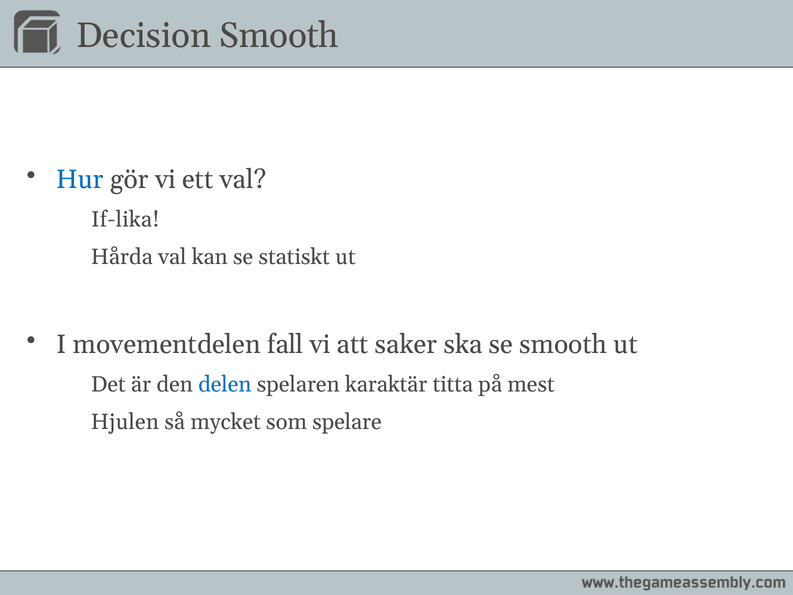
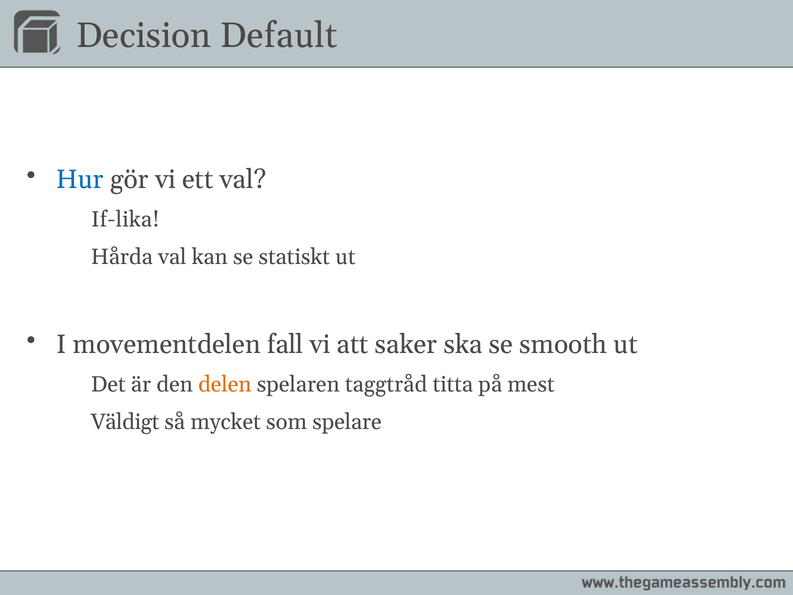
Decision Smooth: Smooth -> Default
delen colour: blue -> orange
karaktär: karaktär -> taggtråd
Hjulen: Hjulen -> Väldigt
